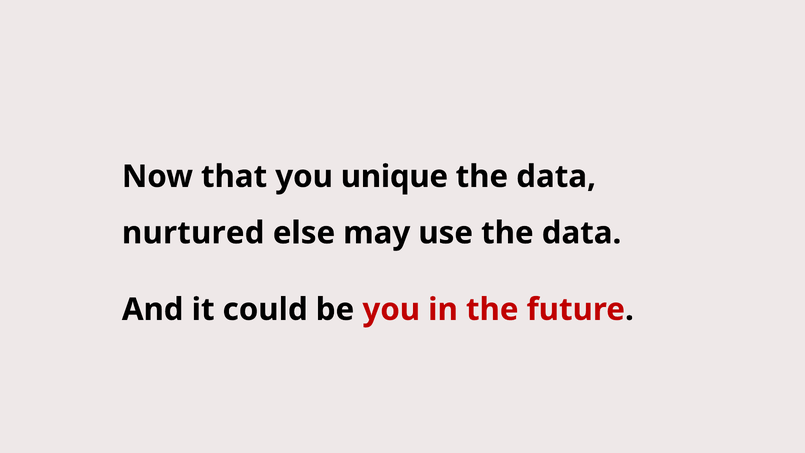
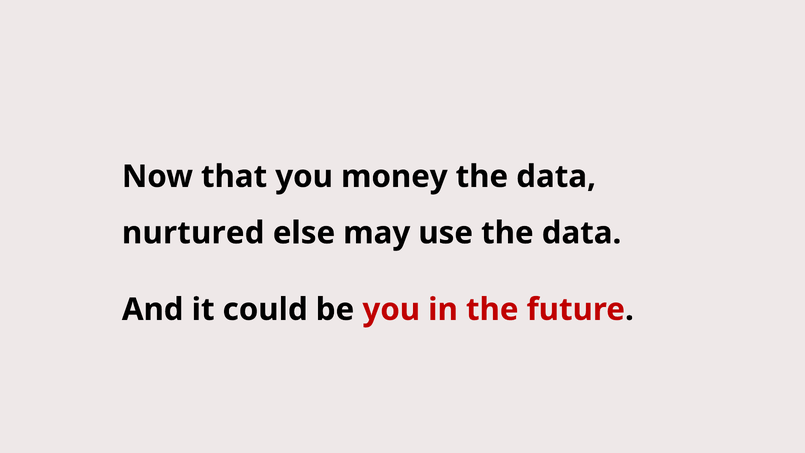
unique: unique -> money
